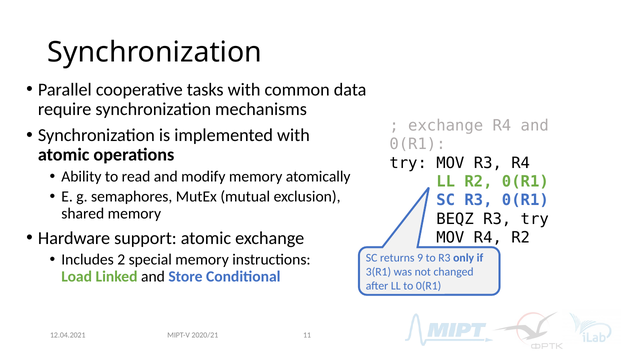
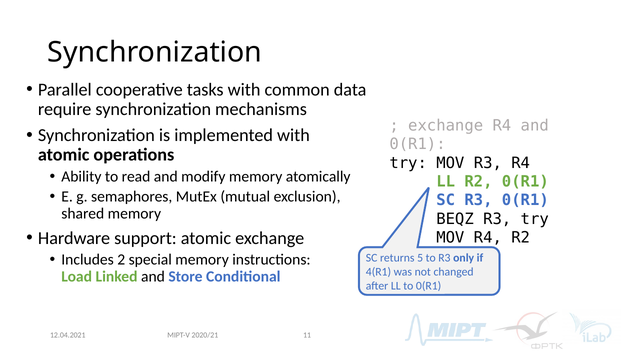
9: 9 -> 5
3(R1: 3(R1 -> 4(R1
